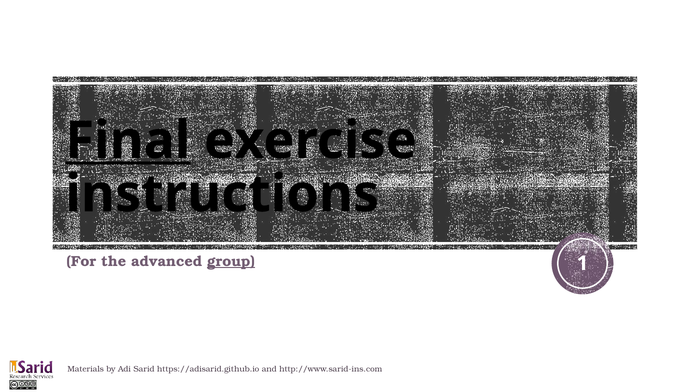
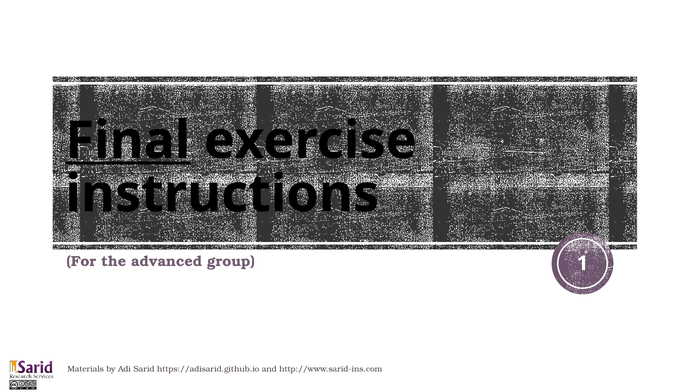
group underline: present -> none
